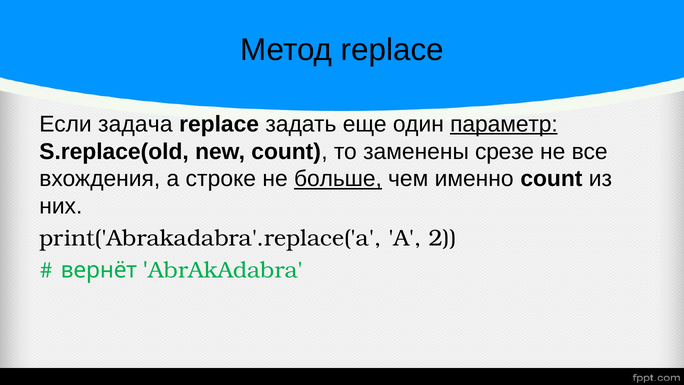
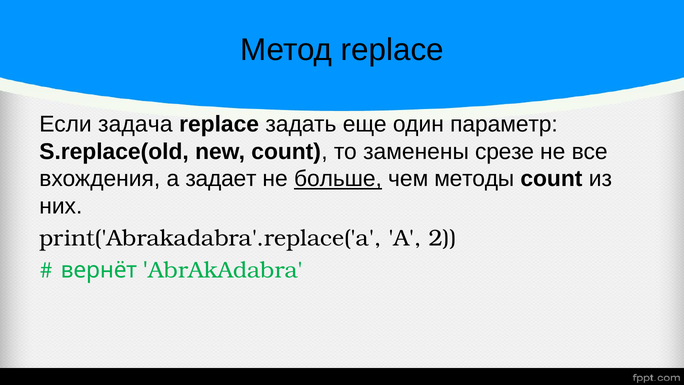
параметр underline: present -> none
строке: строке -> задает
именно: именно -> методы
